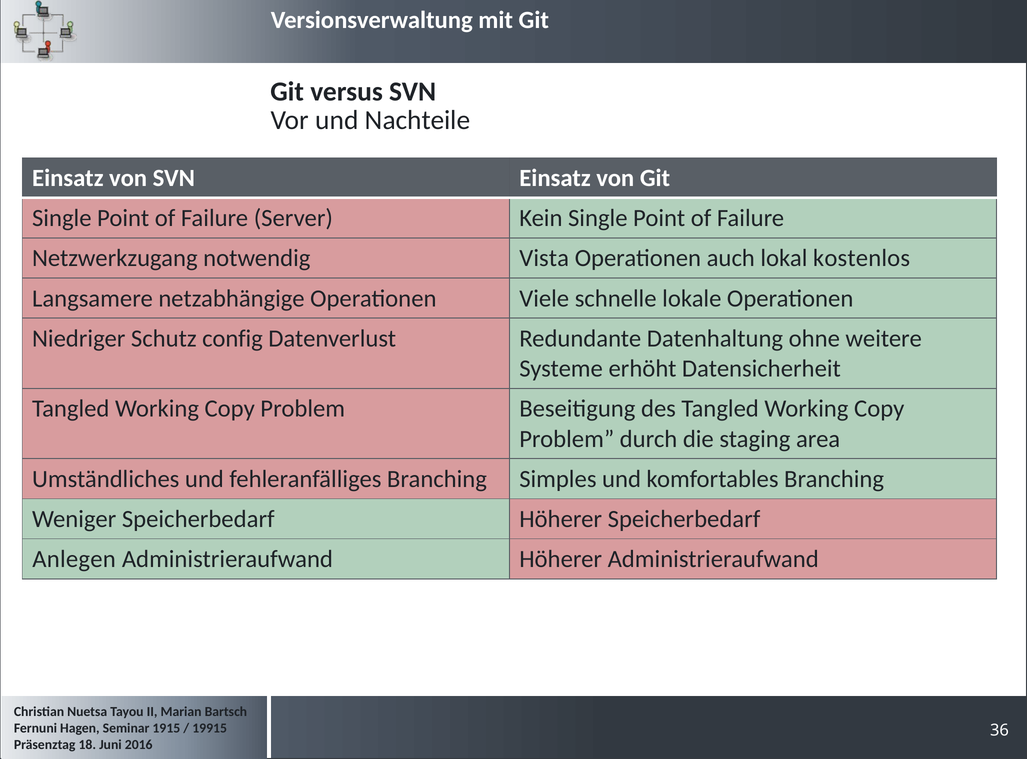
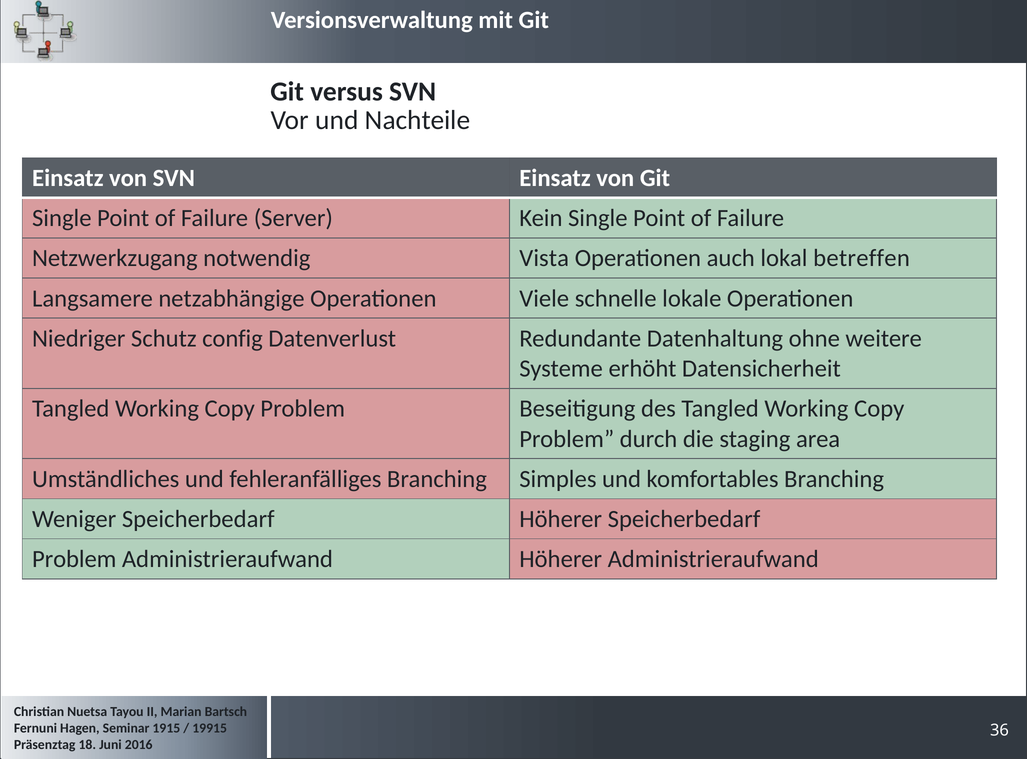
kostenlos: kostenlos -> betreffen
Anlegen at (74, 559): Anlegen -> Problem
